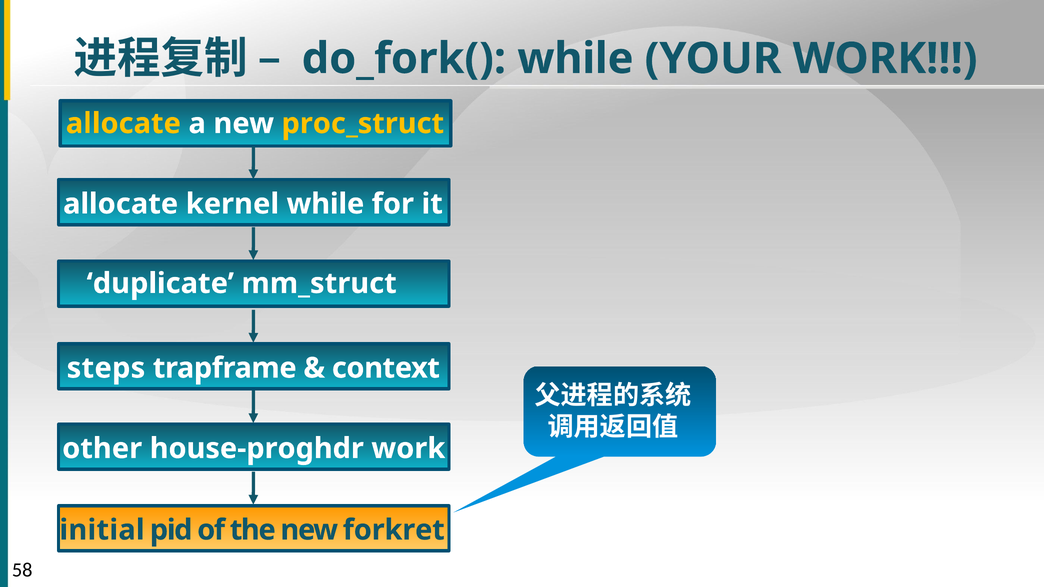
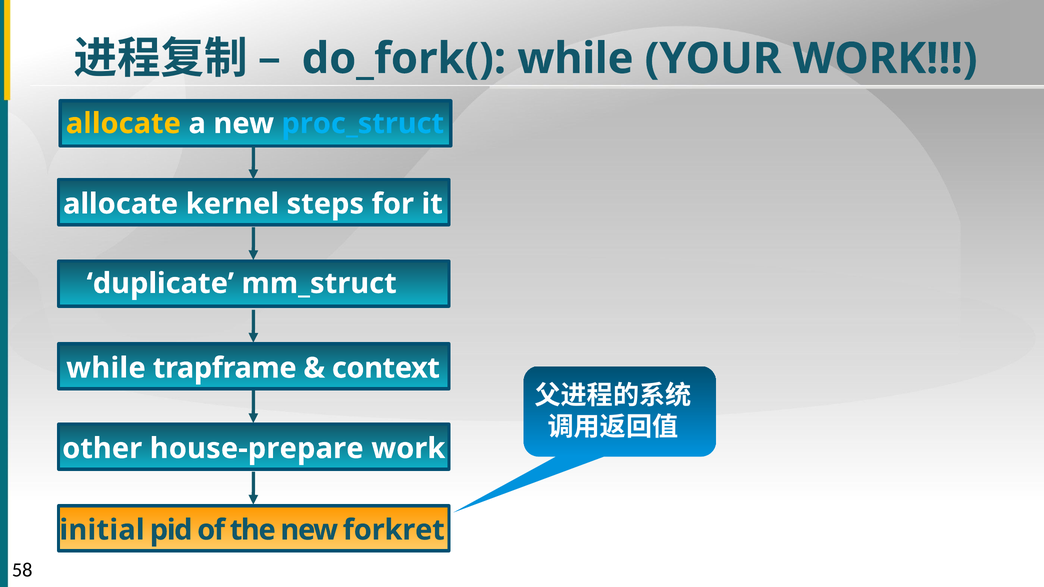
proc_struct colour: yellow -> light blue
kernel while: while -> steps
steps at (106, 368): steps -> while
house-proghdr: house-proghdr -> house-prepare
